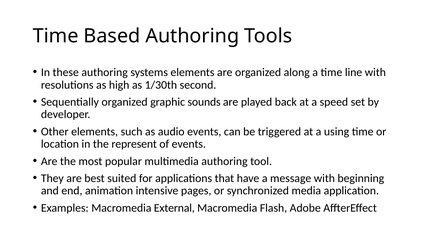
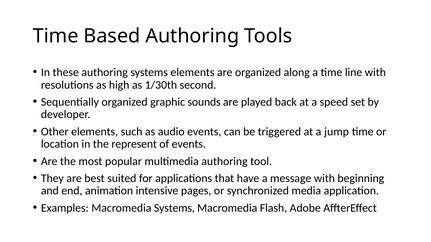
using: using -> jump
Macromedia External: External -> Systems
